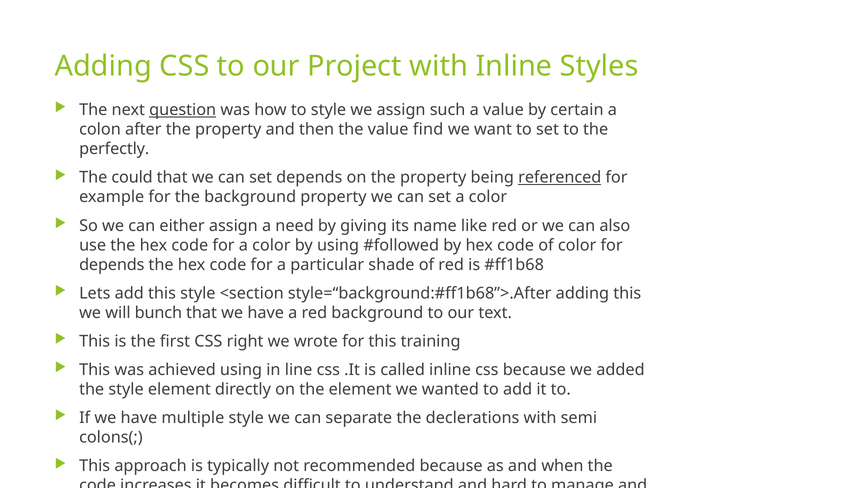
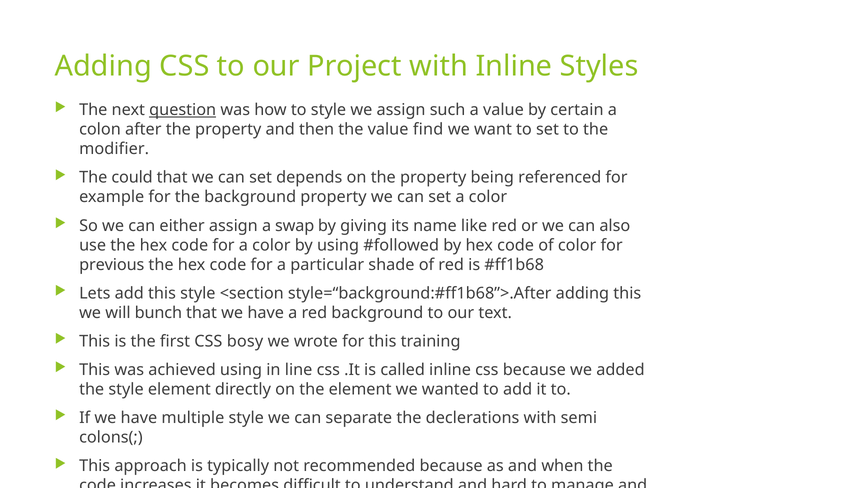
perfectly: perfectly -> modifier
referenced underline: present -> none
need: need -> swap
depends at (112, 265): depends -> previous
right: right -> bosy
